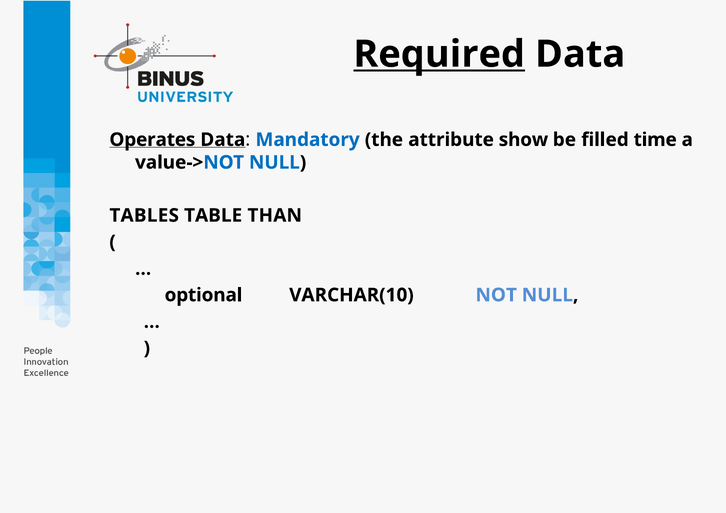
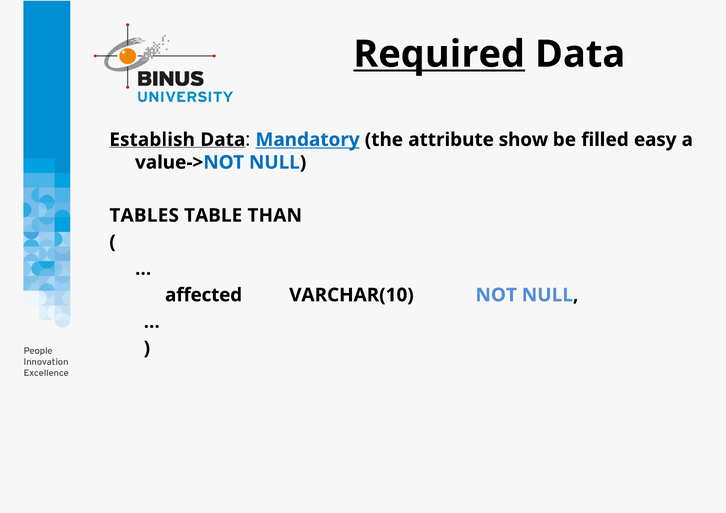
Operates: Operates -> Establish
Mandatory underline: none -> present
time: time -> easy
optional: optional -> affected
